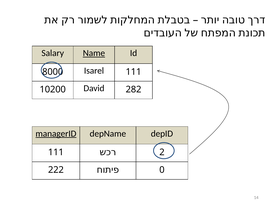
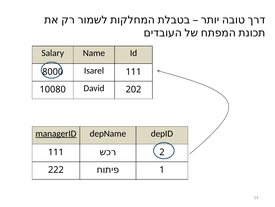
Name underline: present -> none
10200: 10200 -> 10080
282: 282 -> 202
0: 0 -> 1
